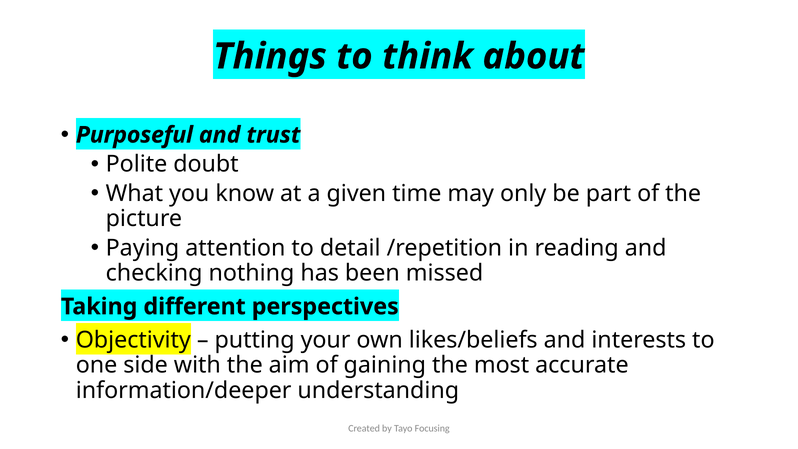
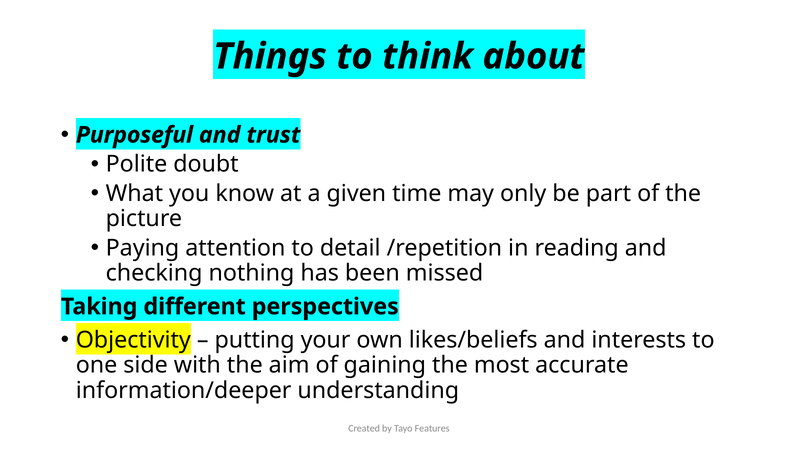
Focusing: Focusing -> Features
